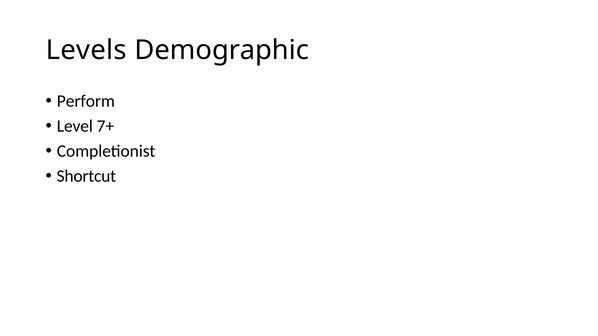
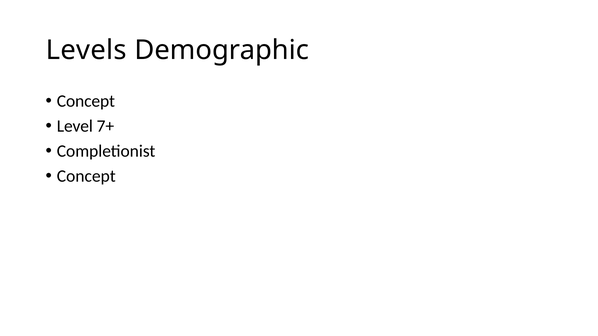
Perform at (86, 101): Perform -> Concept
Shortcut at (86, 176): Shortcut -> Concept
